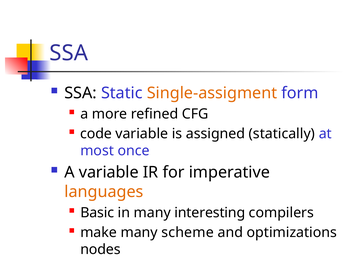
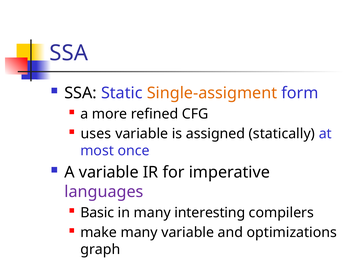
code: code -> uses
languages colour: orange -> purple
many scheme: scheme -> variable
nodes: nodes -> graph
